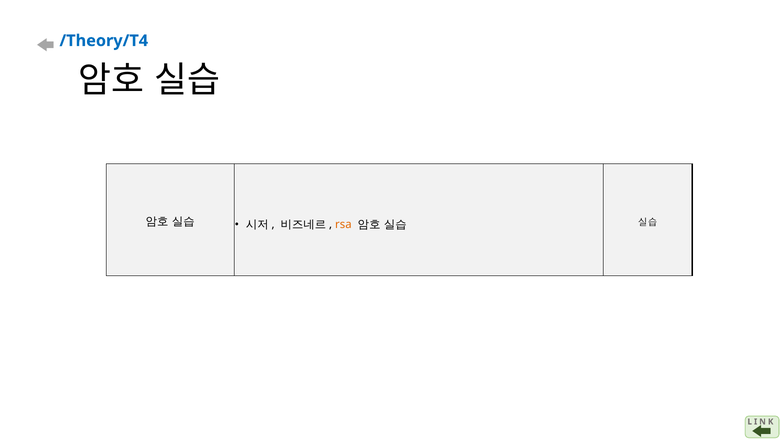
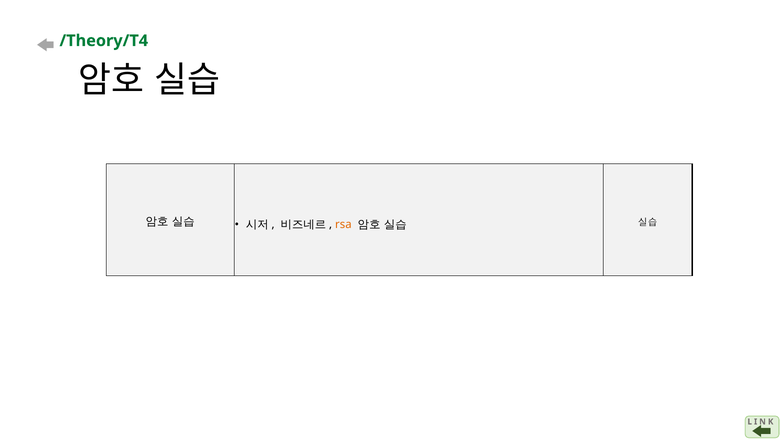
/Theory/T4 colour: blue -> green
